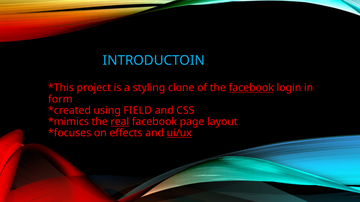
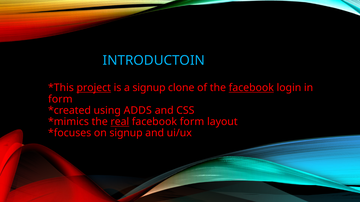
project underline: none -> present
a styling: styling -> signup
FIELD: FIELD -> ADDS
facebook page: page -> form
on effects: effects -> signup
ui/ux underline: present -> none
